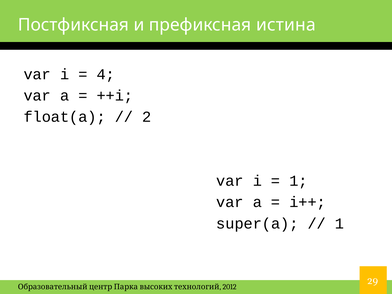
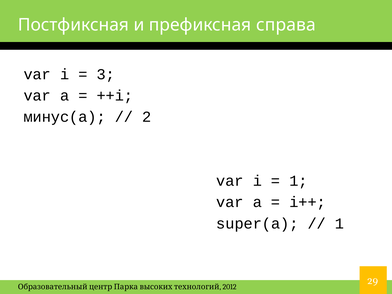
истина: истина -> справа
4: 4 -> 3
float(a: float(a -> минус(a
